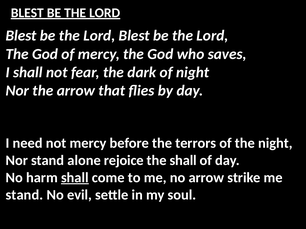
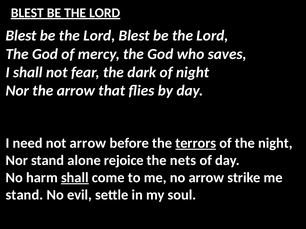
not mercy: mercy -> arrow
terrors underline: none -> present
the shall: shall -> nets
